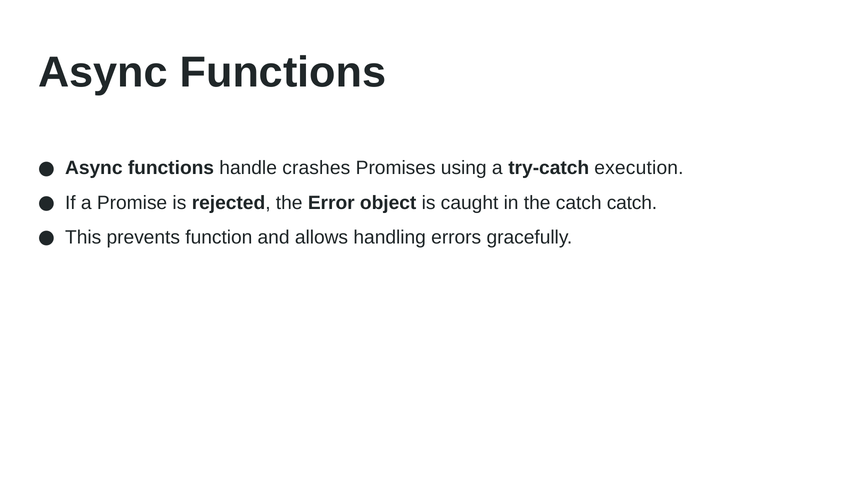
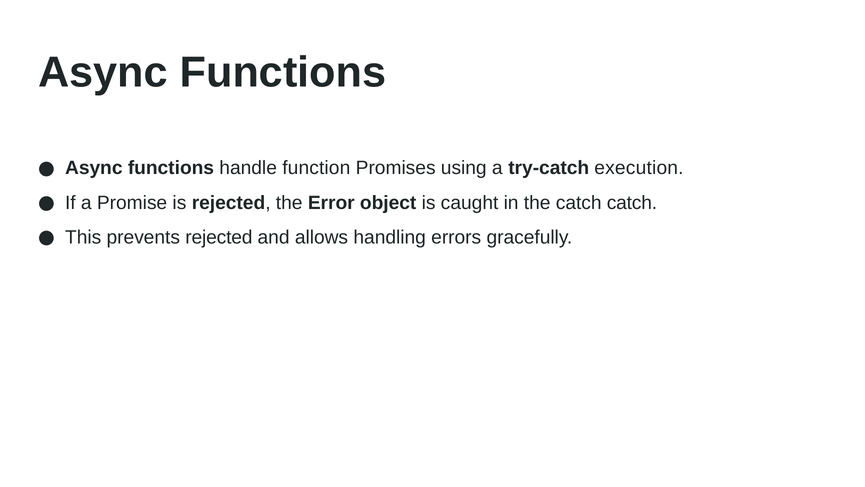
crashes: crashes -> function
prevents function: function -> rejected
